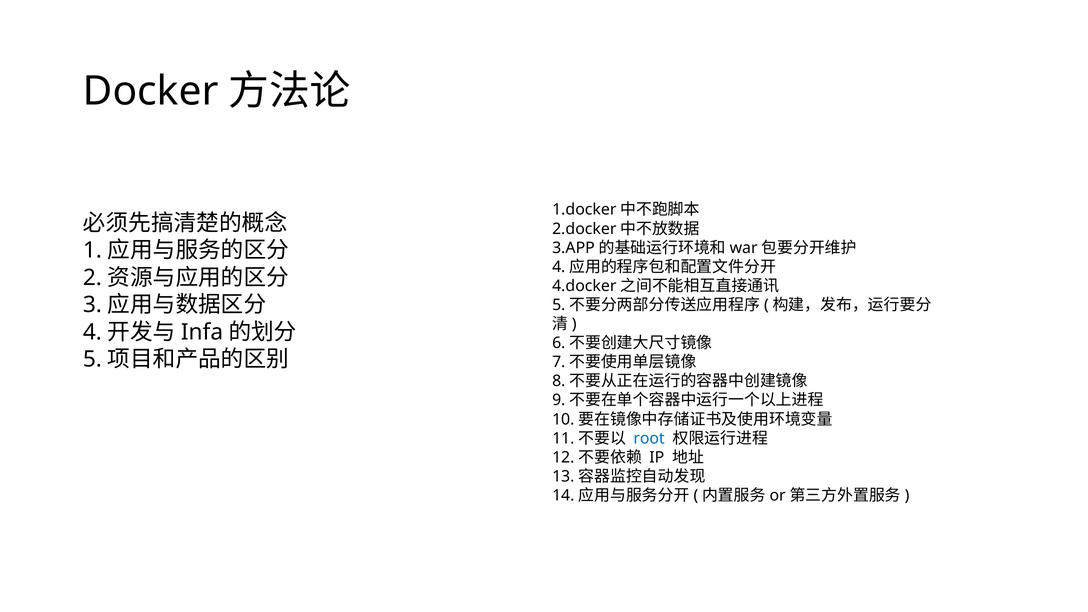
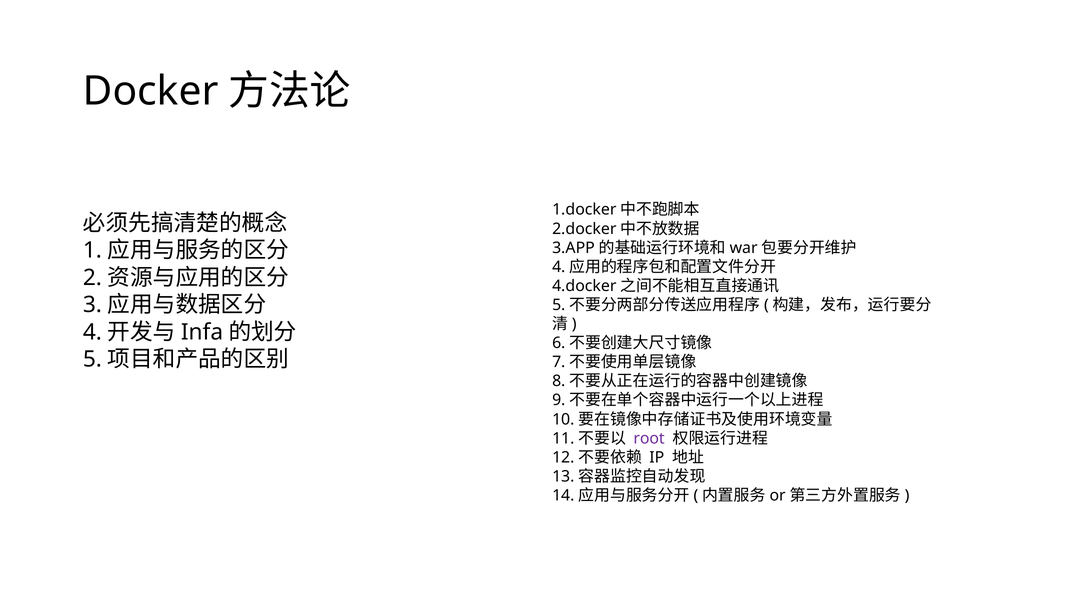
root colour: blue -> purple
